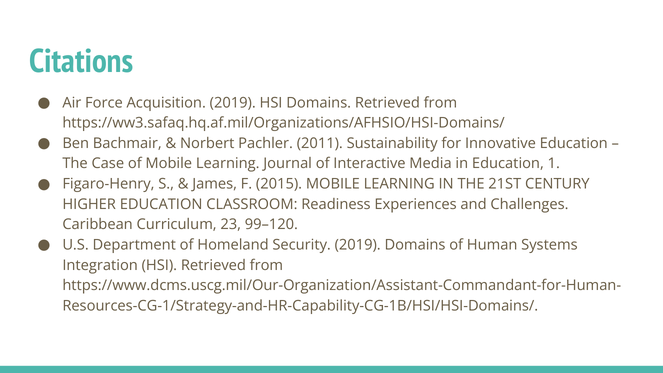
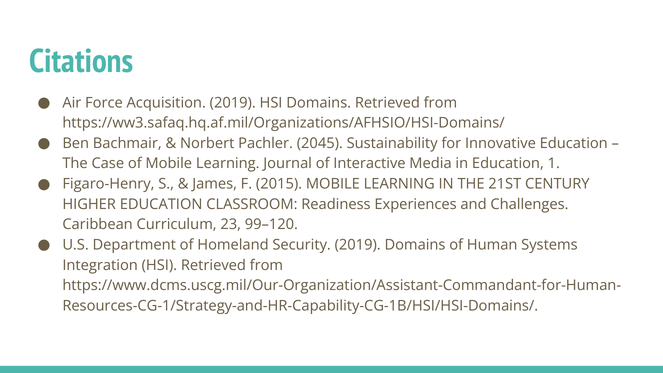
2011: 2011 -> 2045
